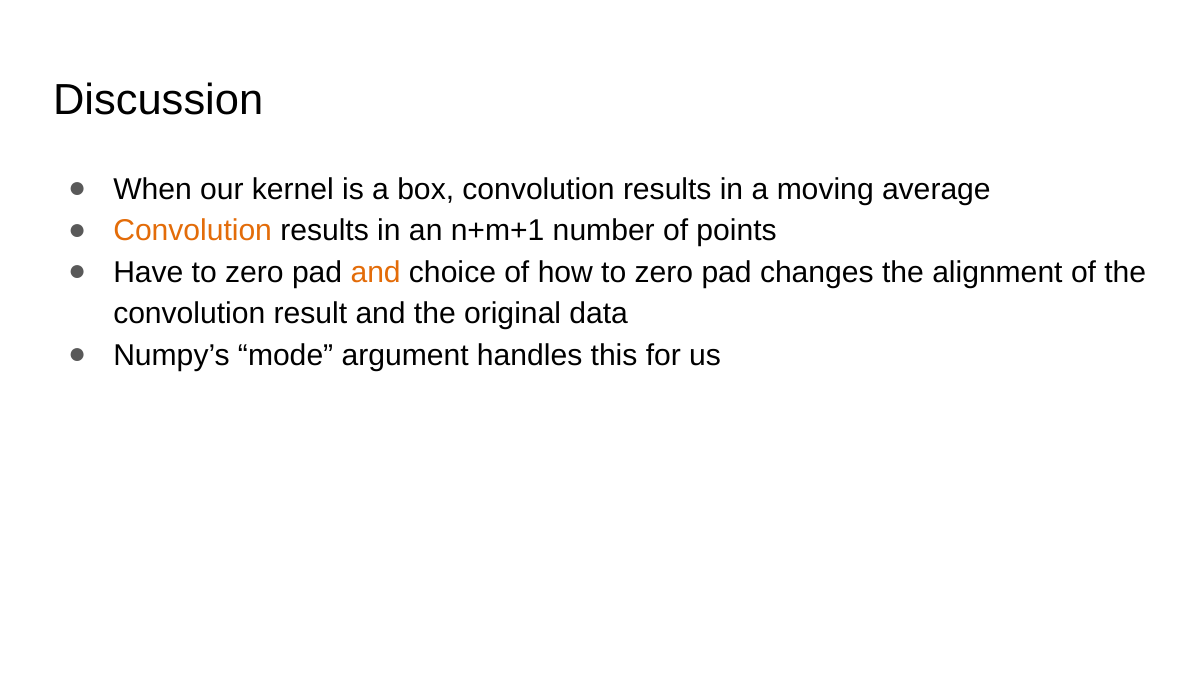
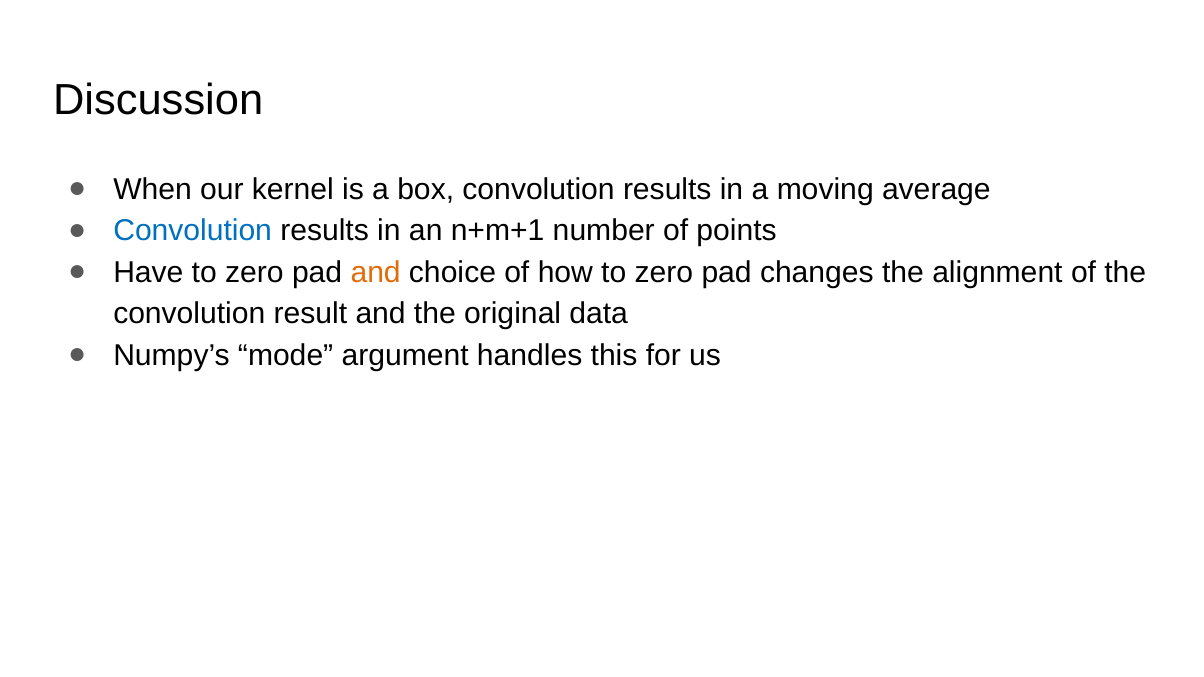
Convolution at (193, 231) colour: orange -> blue
